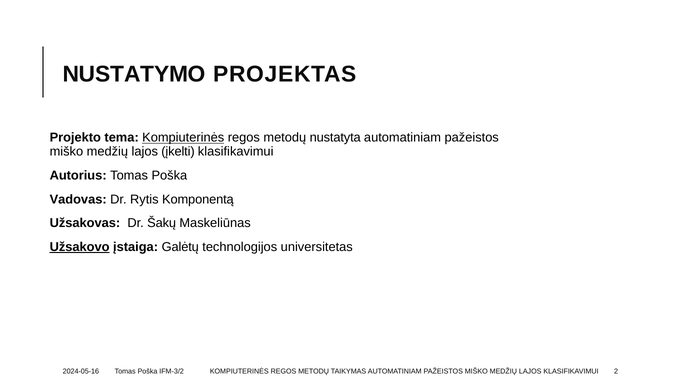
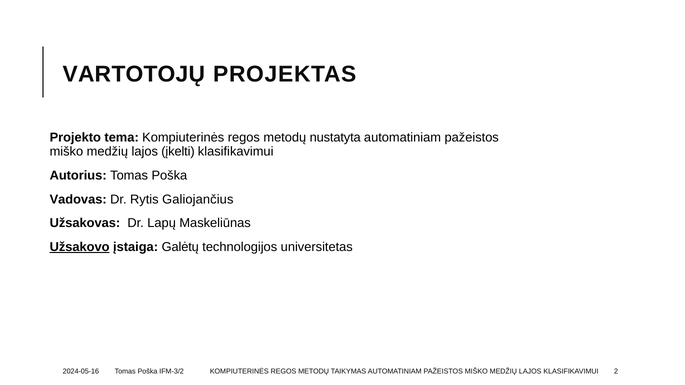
NUSTATYMO: NUSTATYMO -> VARTOTOJŲ
Kompiuterinės at (183, 138) underline: present -> none
Komponentą: Komponentą -> Galiojančius
Šakų: Šakų -> Lapų
